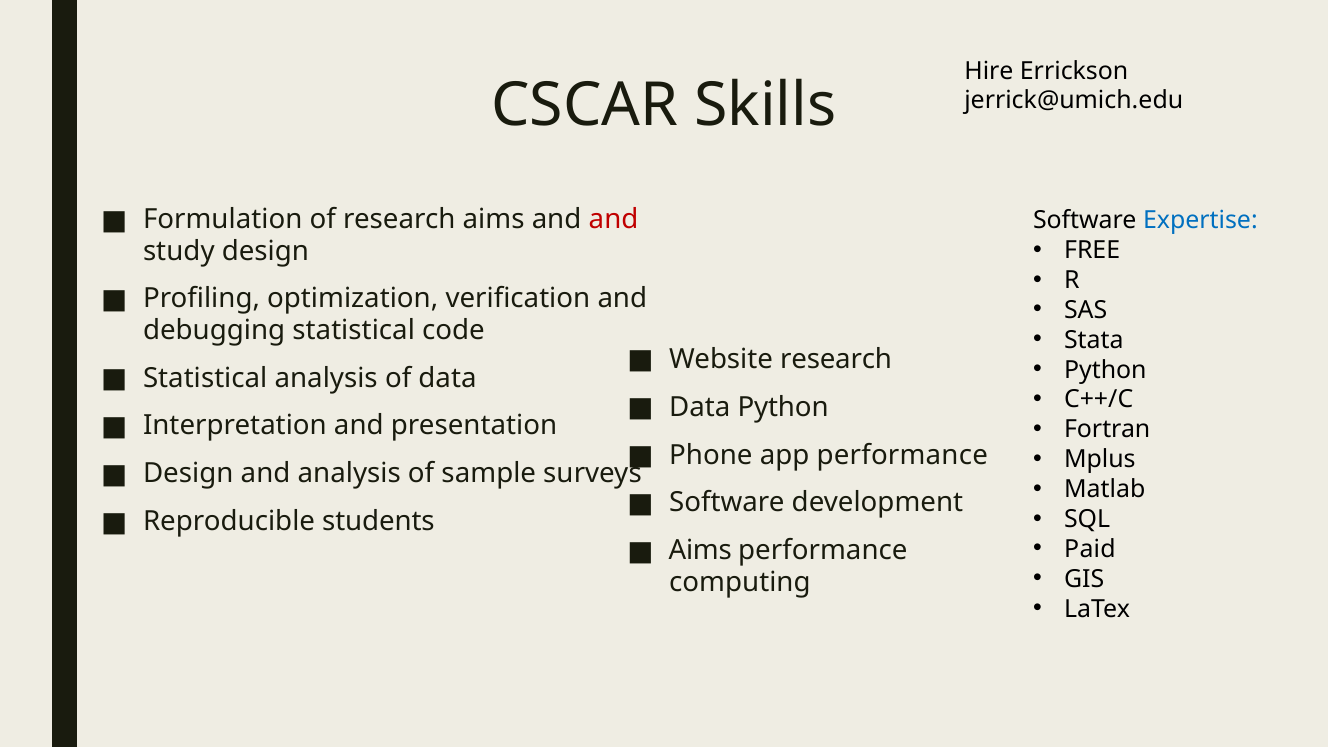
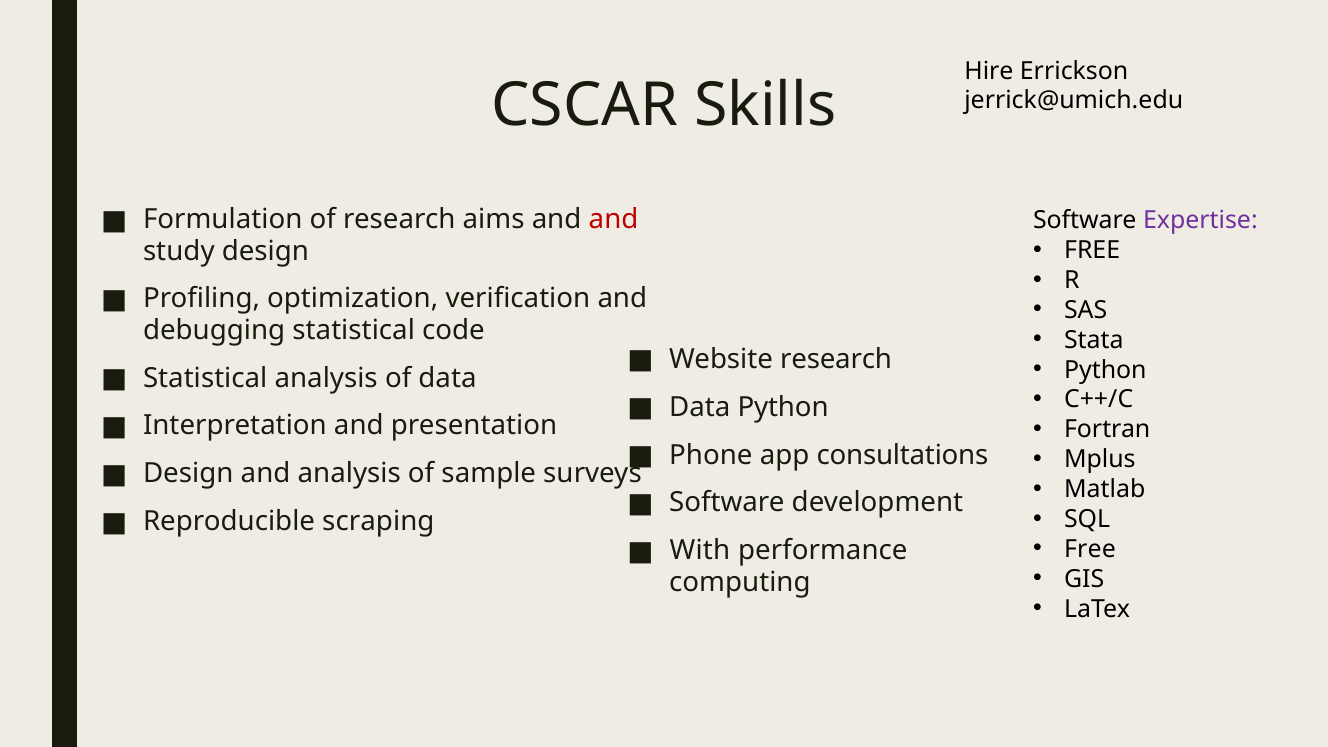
Expertise colour: blue -> purple
app performance: performance -> consultations
students: students -> scraping
Paid at (1090, 549): Paid -> Free
Aims at (700, 551): Aims -> With
